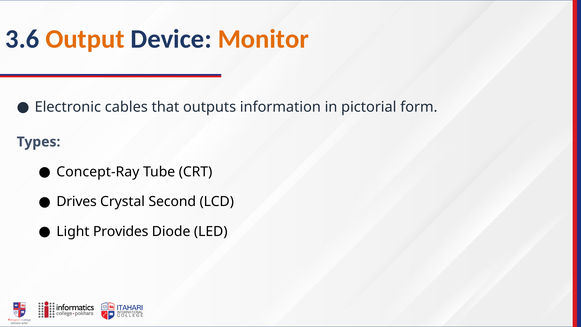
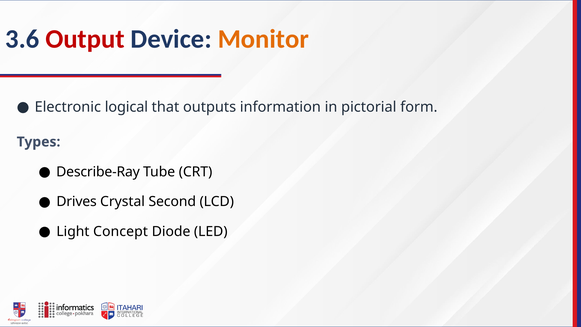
Output colour: orange -> red
cables: cables -> logical
Concept-Ray: Concept-Ray -> Describe-Ray
Provides: Provides -> Concept
